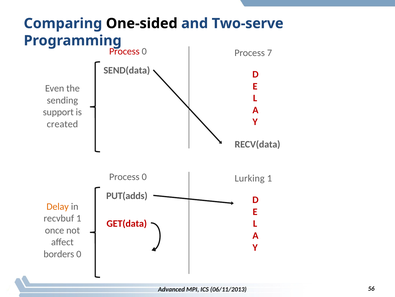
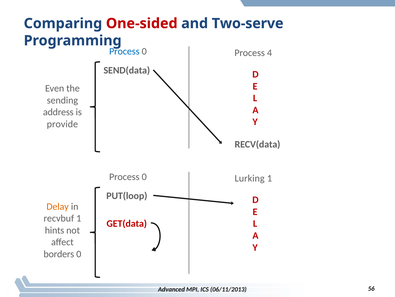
One-sided colour: black -> red
Process at (124, 51) colour: red -> blue
7: 7 -> 4
support: support -> address
created: created -> provide
PUT(adds: PUT(adds -> PUT(loop
once: once -> hints
